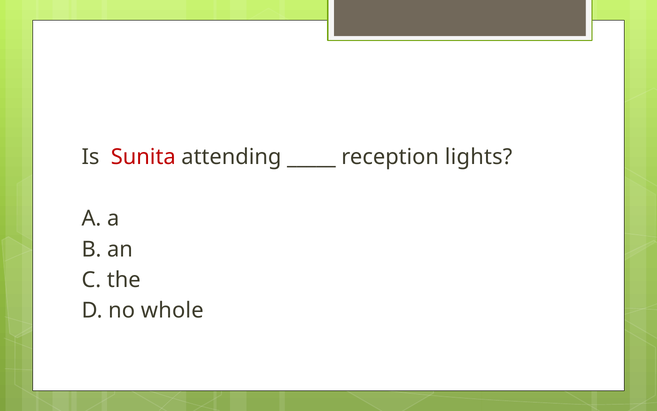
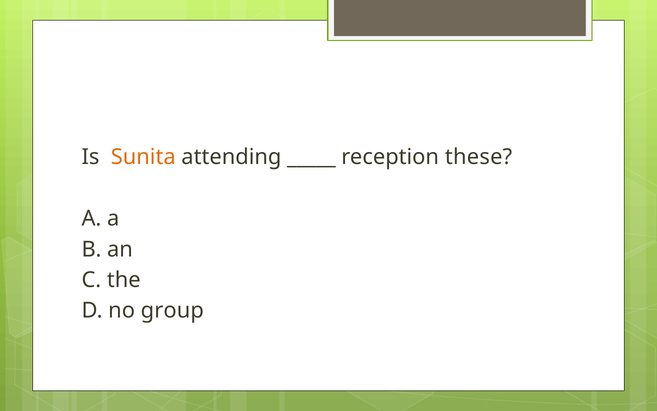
Sunita colour: red -> orange
lights: lights -> these
whole: whole -> group
